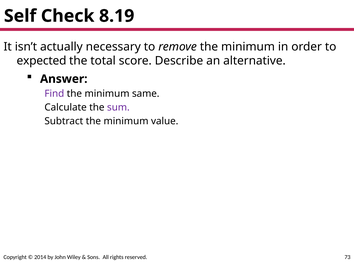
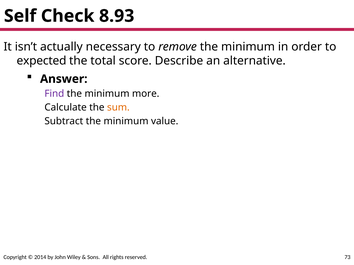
8.19: 8.19 -> 8.93
same: same -> more
sum colour: purple -> orange
